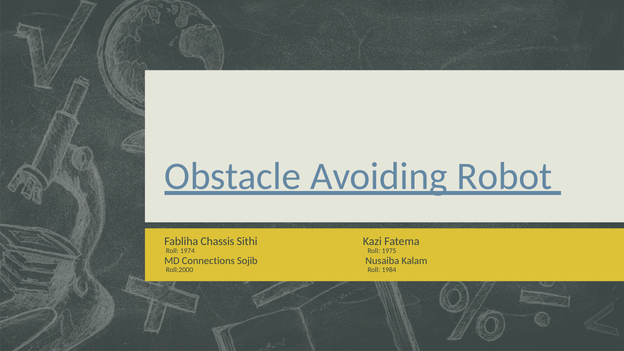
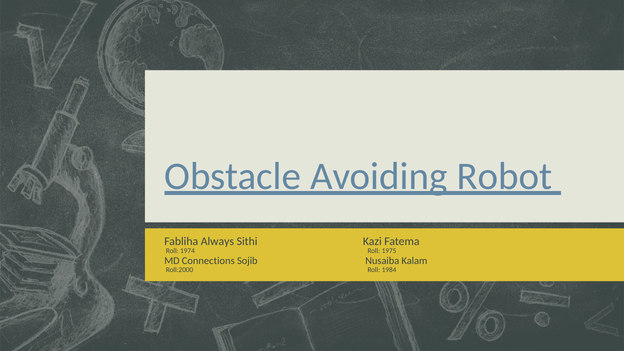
Chassis: Chassis -> Always
